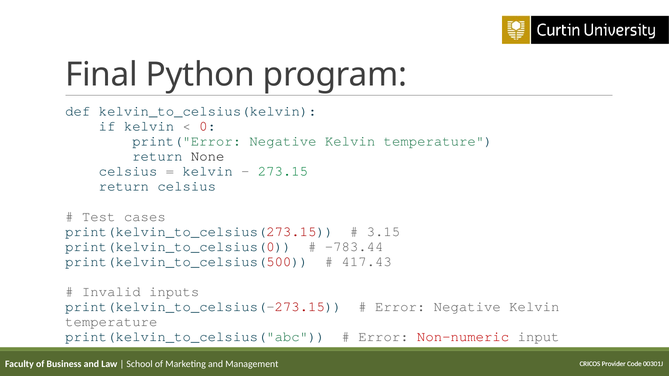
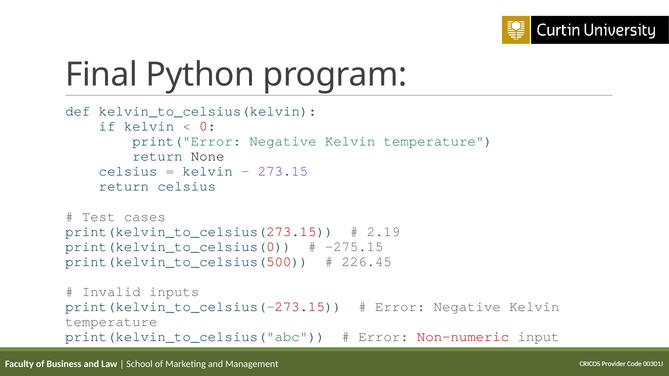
273.15 colour: green -> purple
3.15: 3.15 -> 2.19
-783.44: -783.44 -> -275.15
417.43: 417.43 -> 226.45
